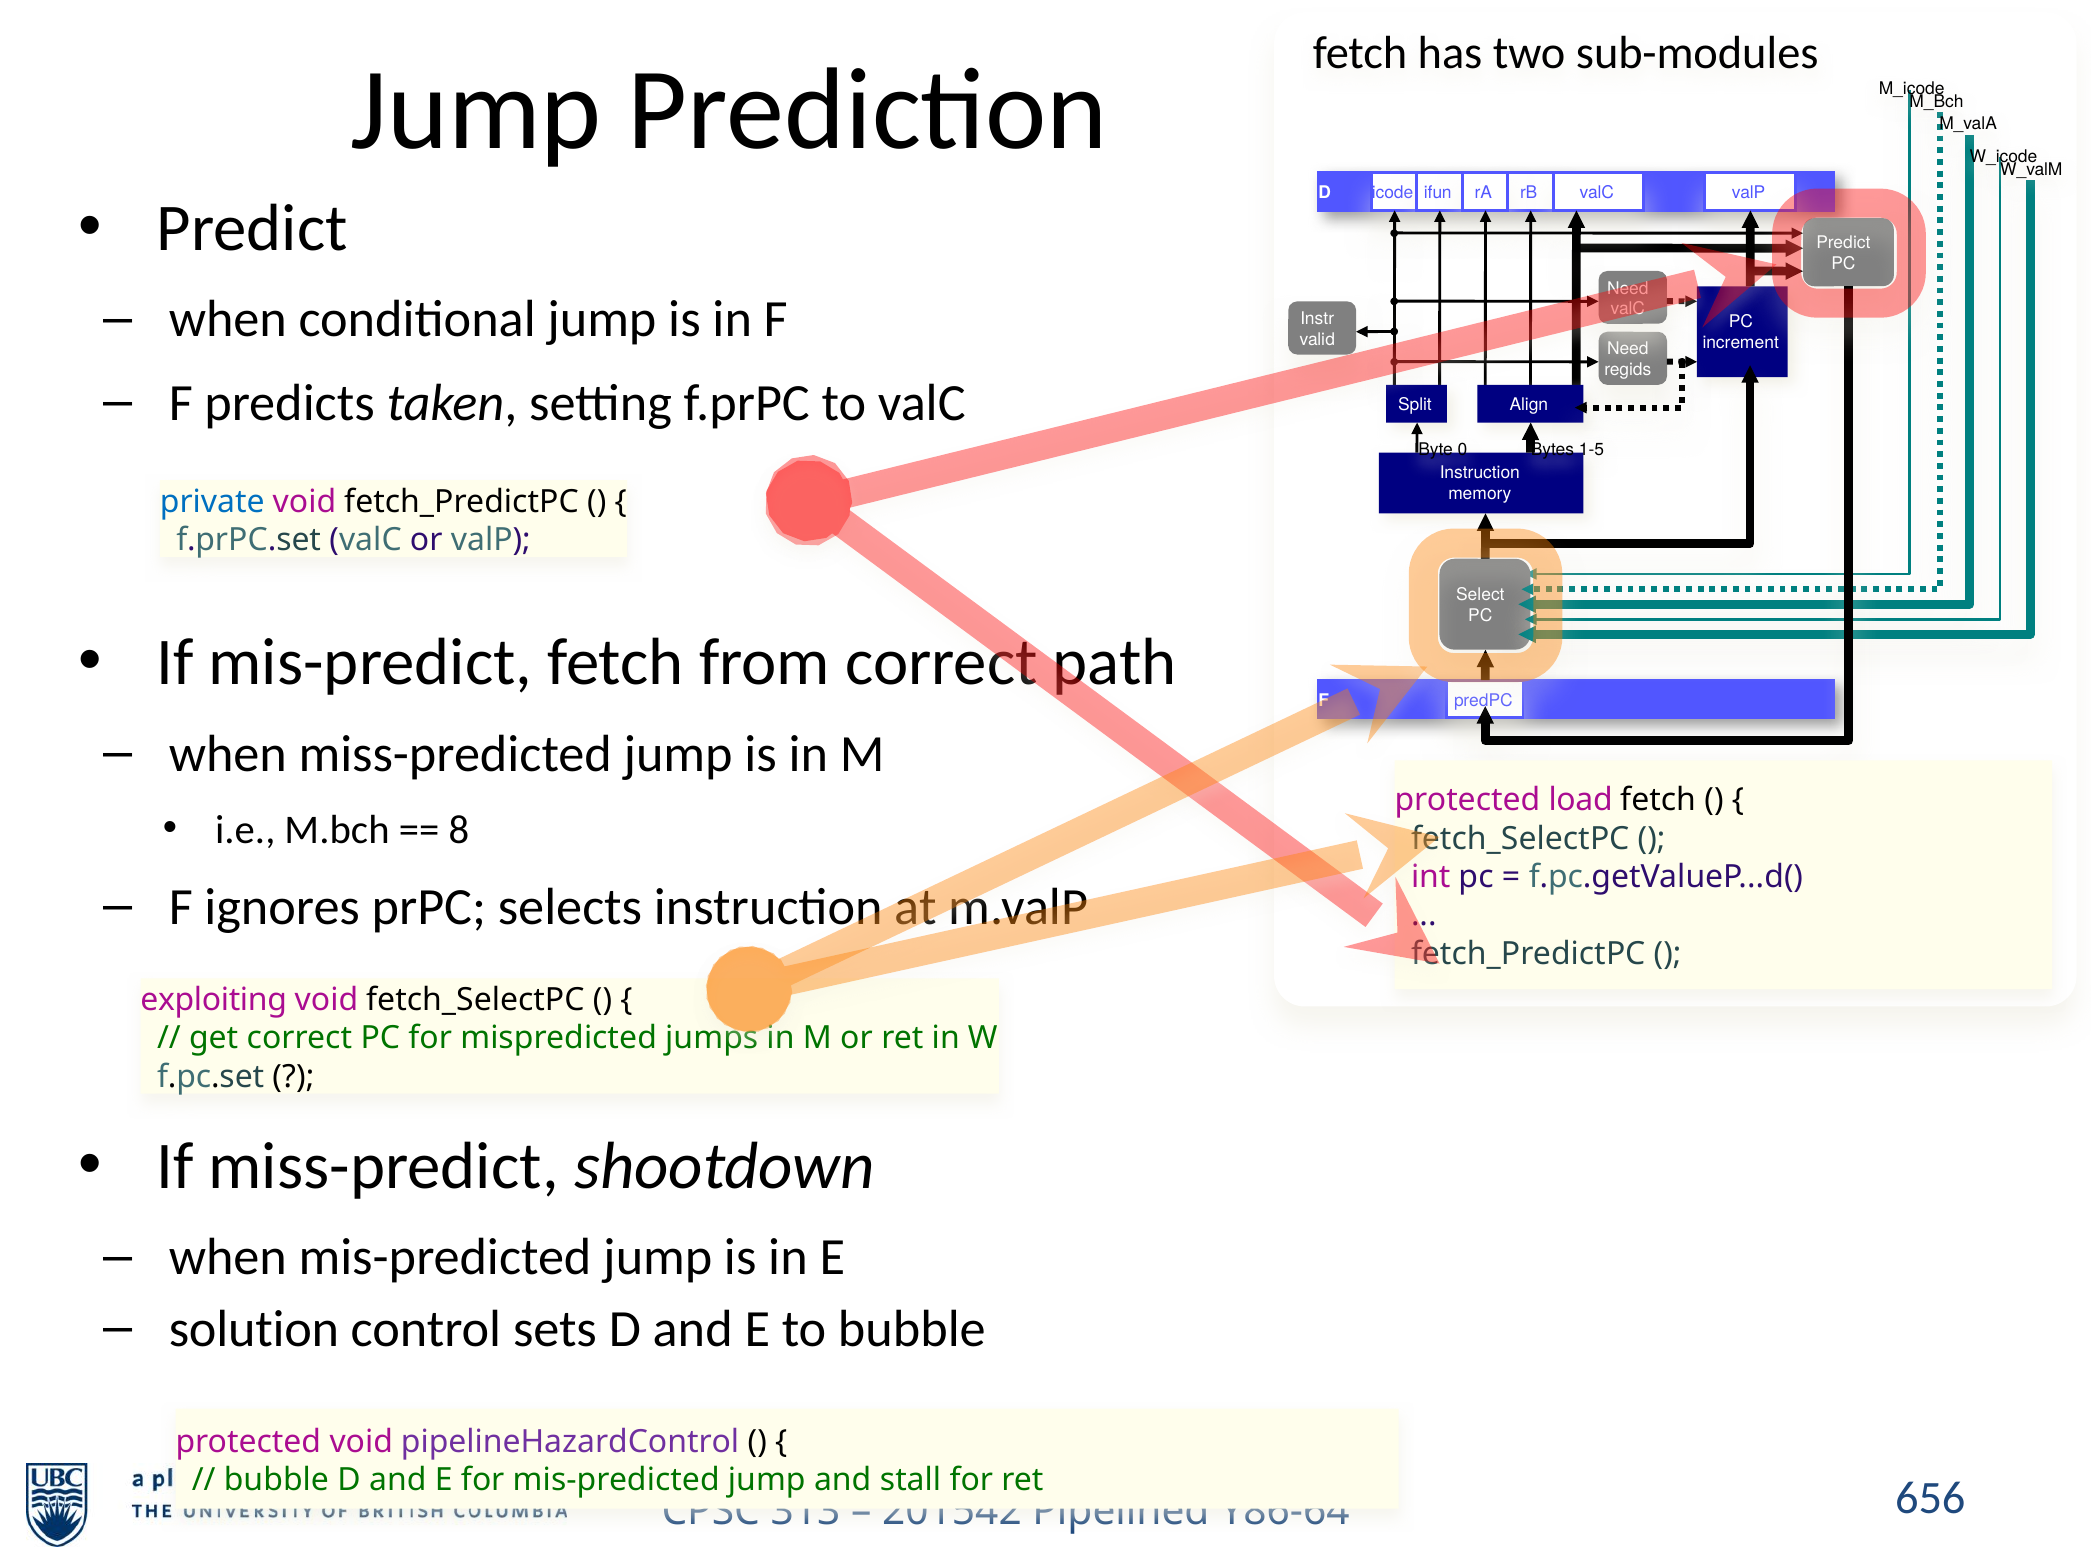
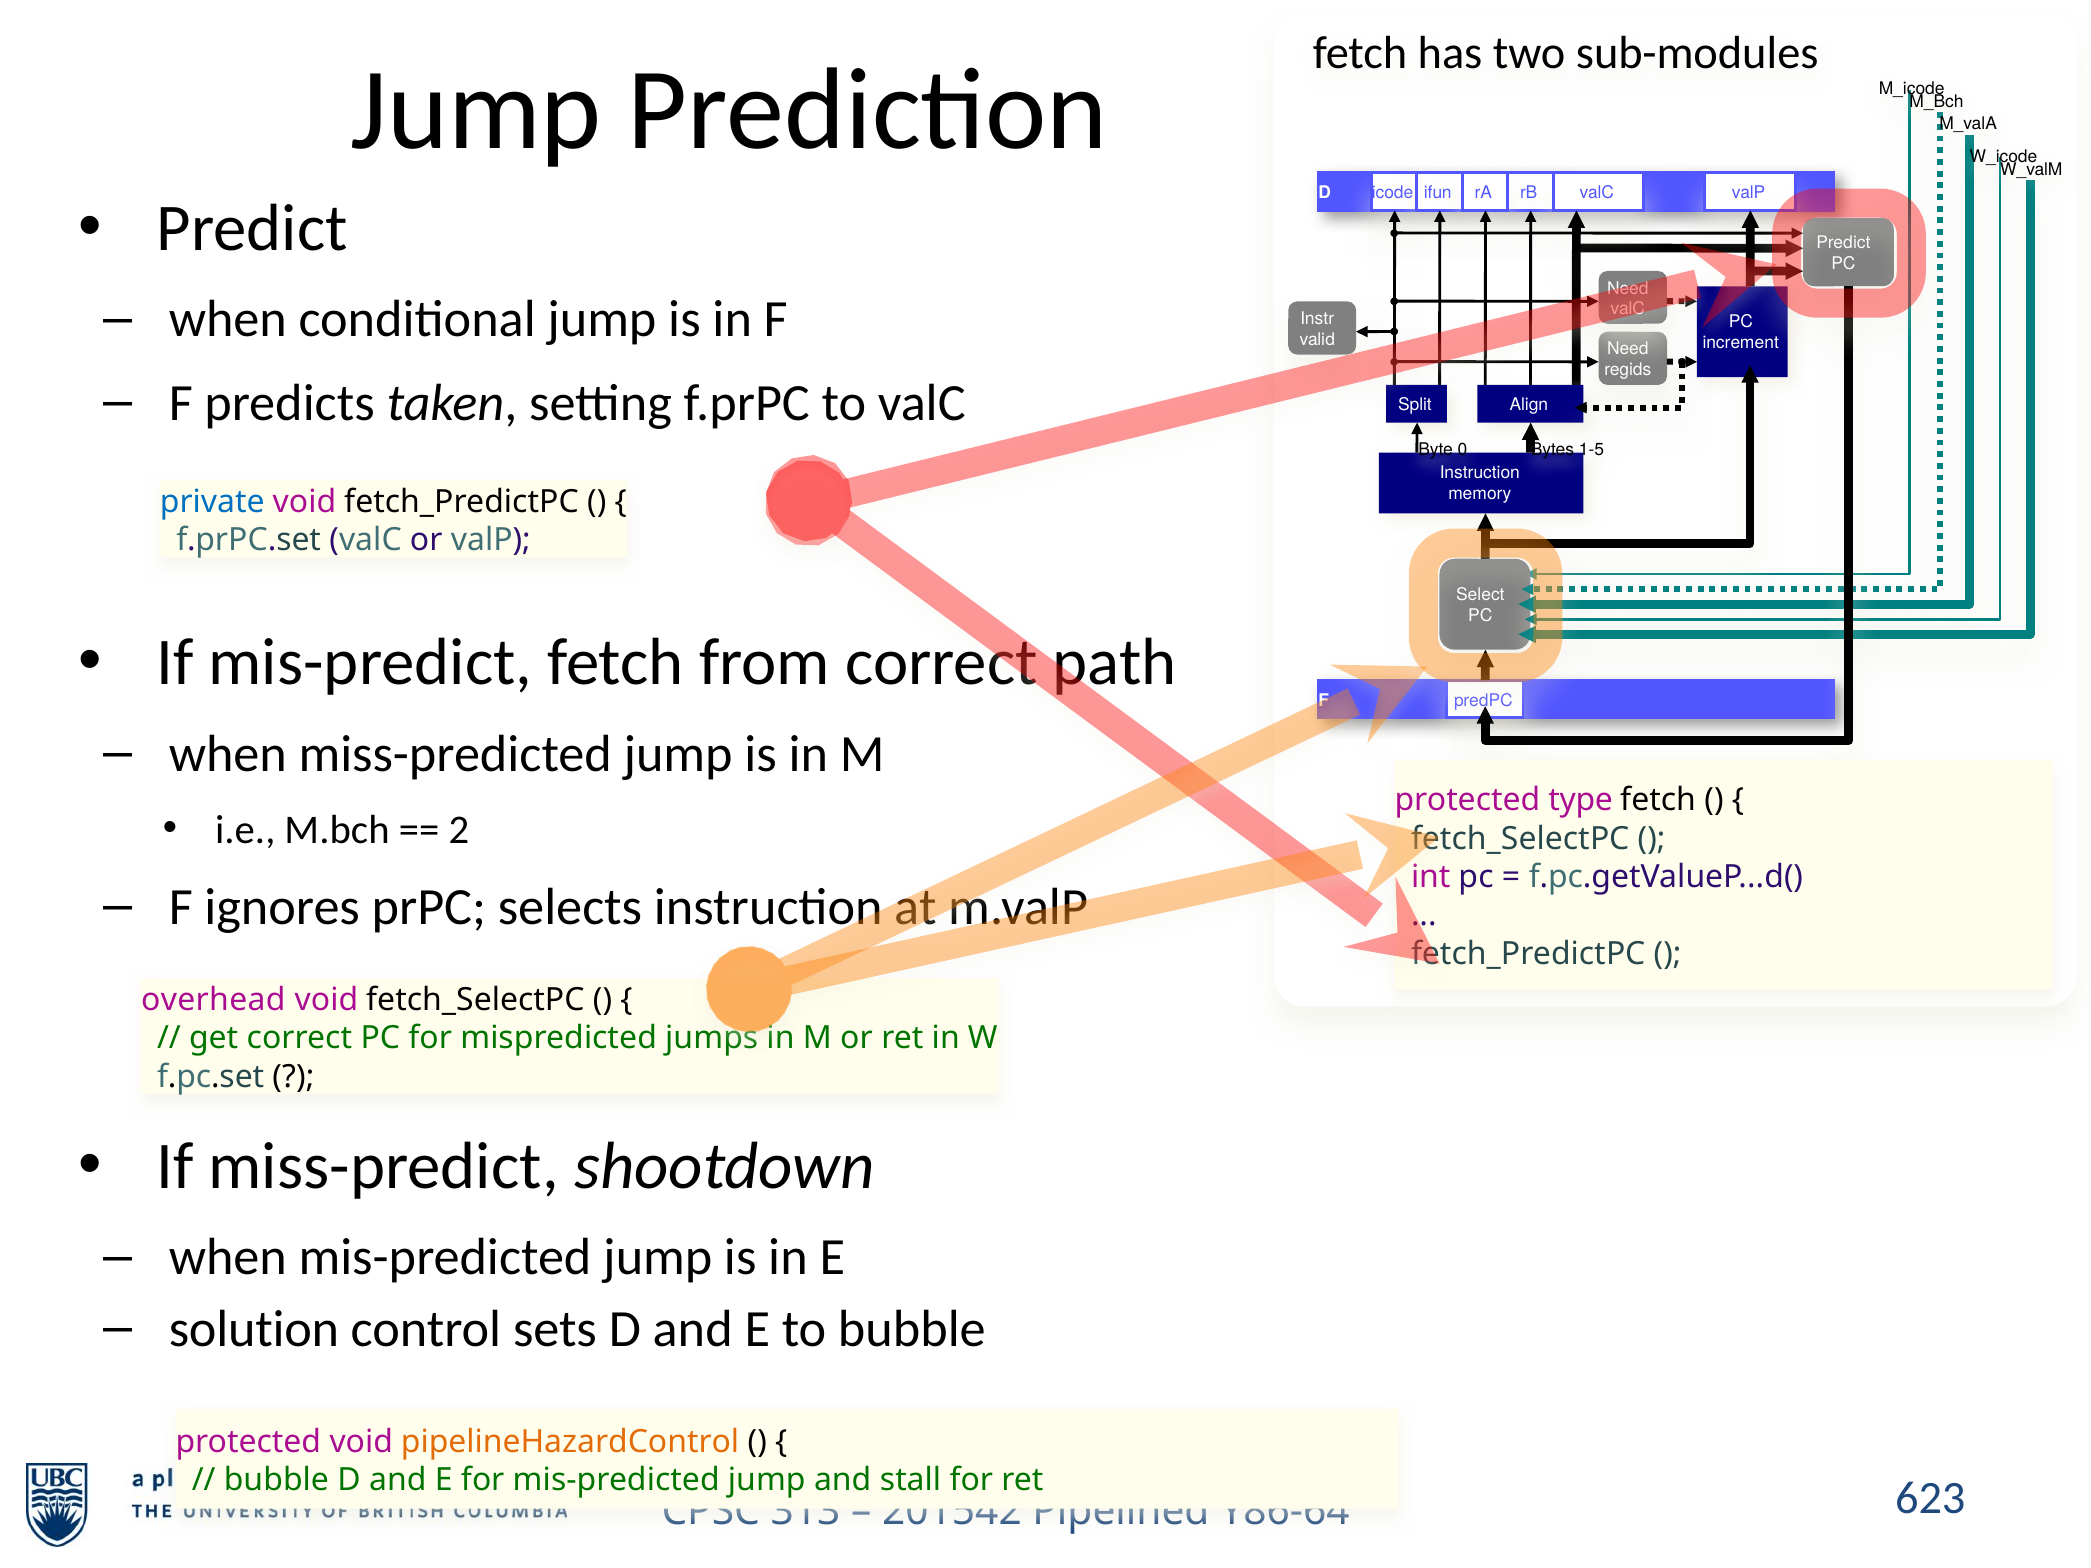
load: load -> type
8: 8 -> 2
exploiting: exploiting -> overhead
pipelineHazardControl colour: purple -> orange
656: 656 -> 623
